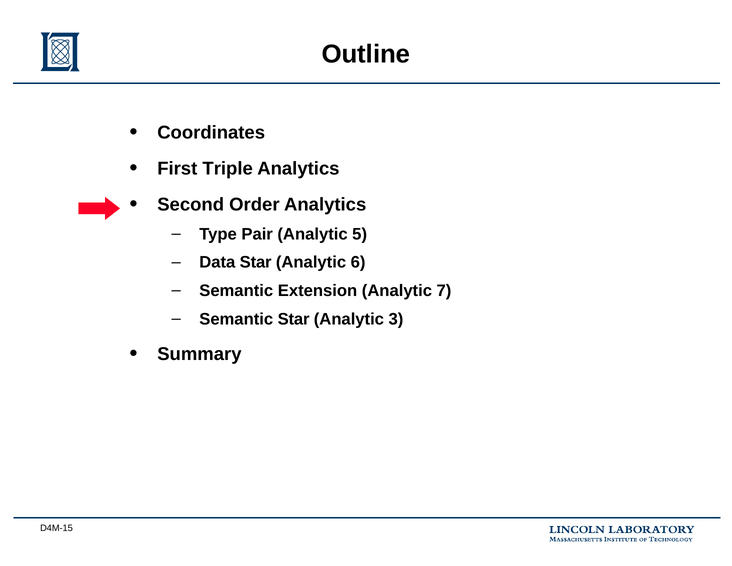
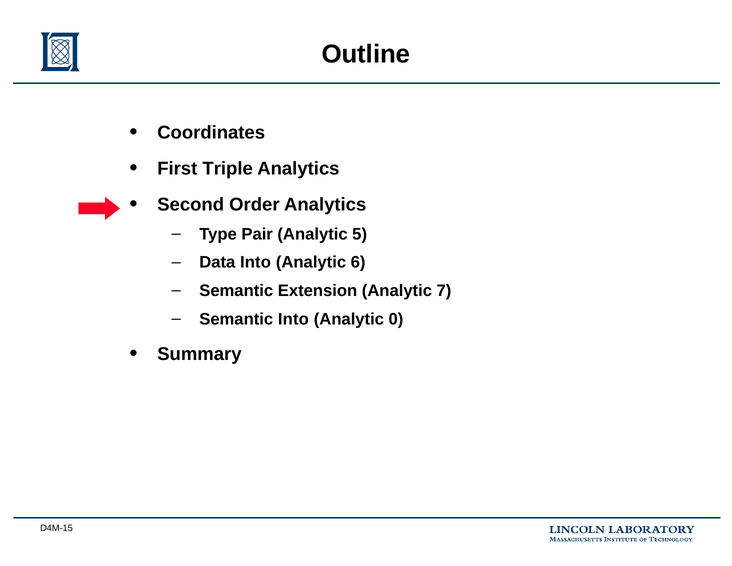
Data Star: Star -> Into
Semantic Star: Star -> Into
3: 3 -> 0
